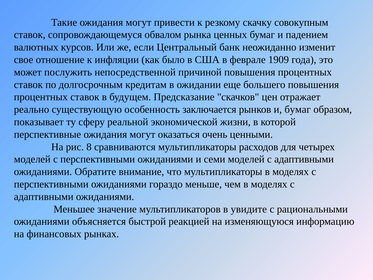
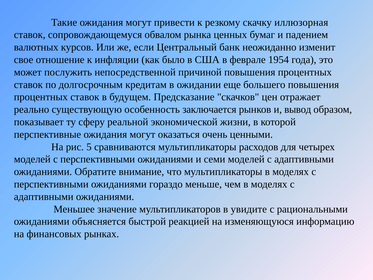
совокупным: совокупным -> иллюзорная
1909: 1909 -> 1954
и бумаг: бумаг -> вывод
8: 8 -> 5
